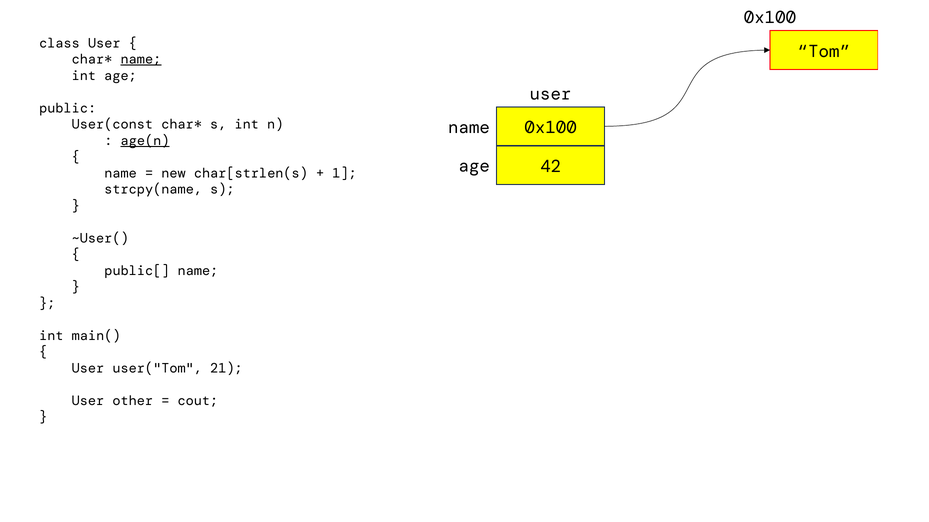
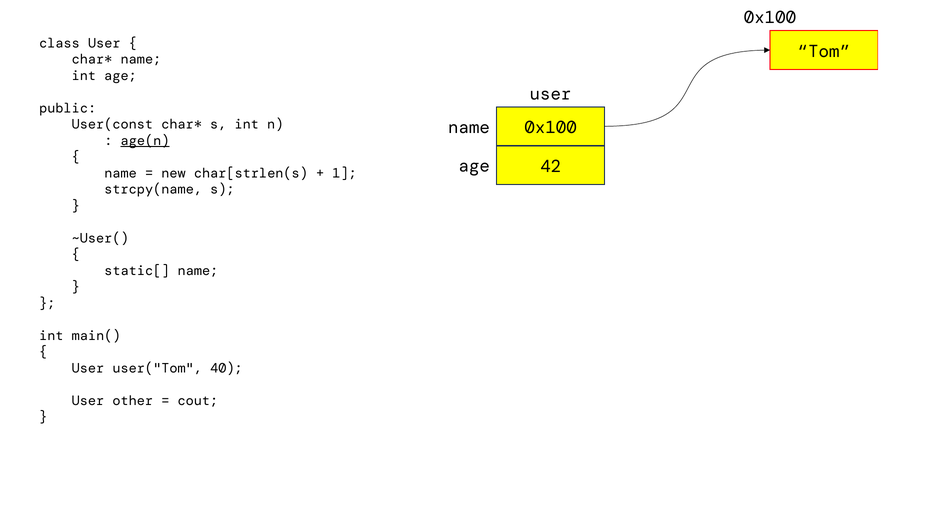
name at (141, 59) underline: present -> none
public[: public[ -> static[
21: 21 -> 40
